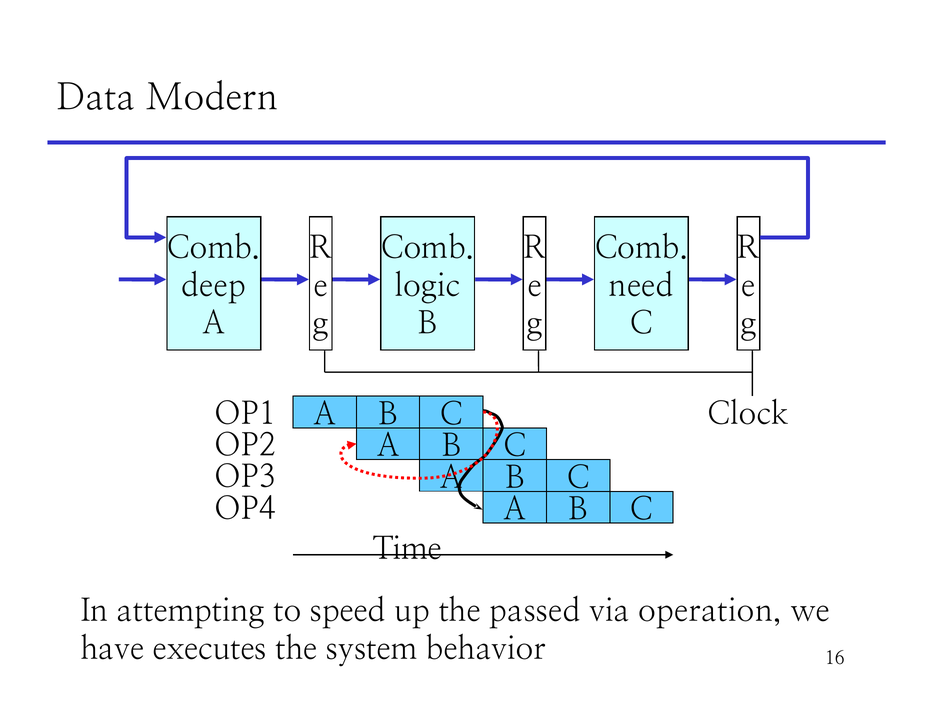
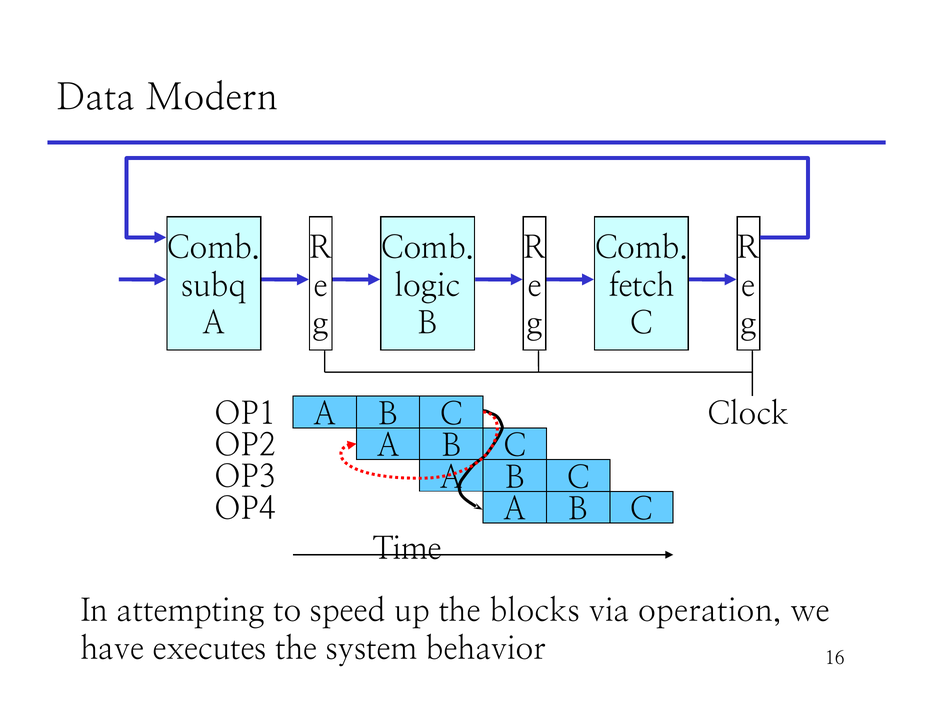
deep: deep -> subq
need: need -> fetch
passed: passed -> blocks
